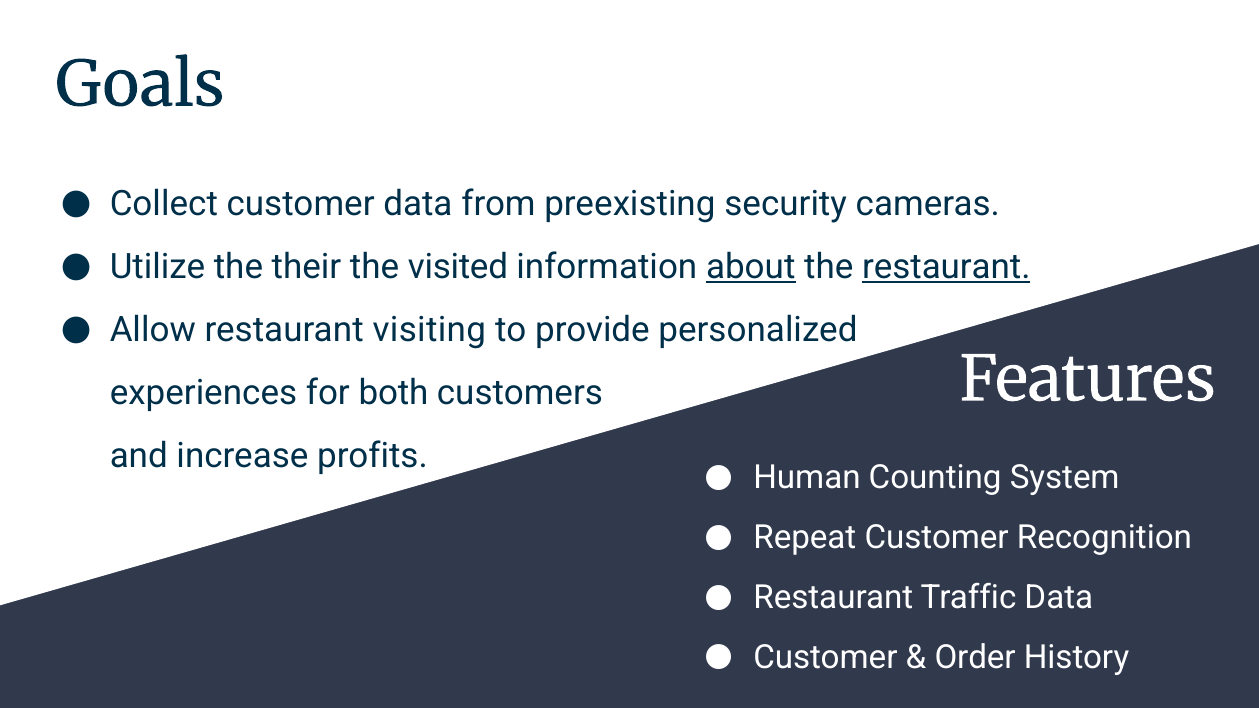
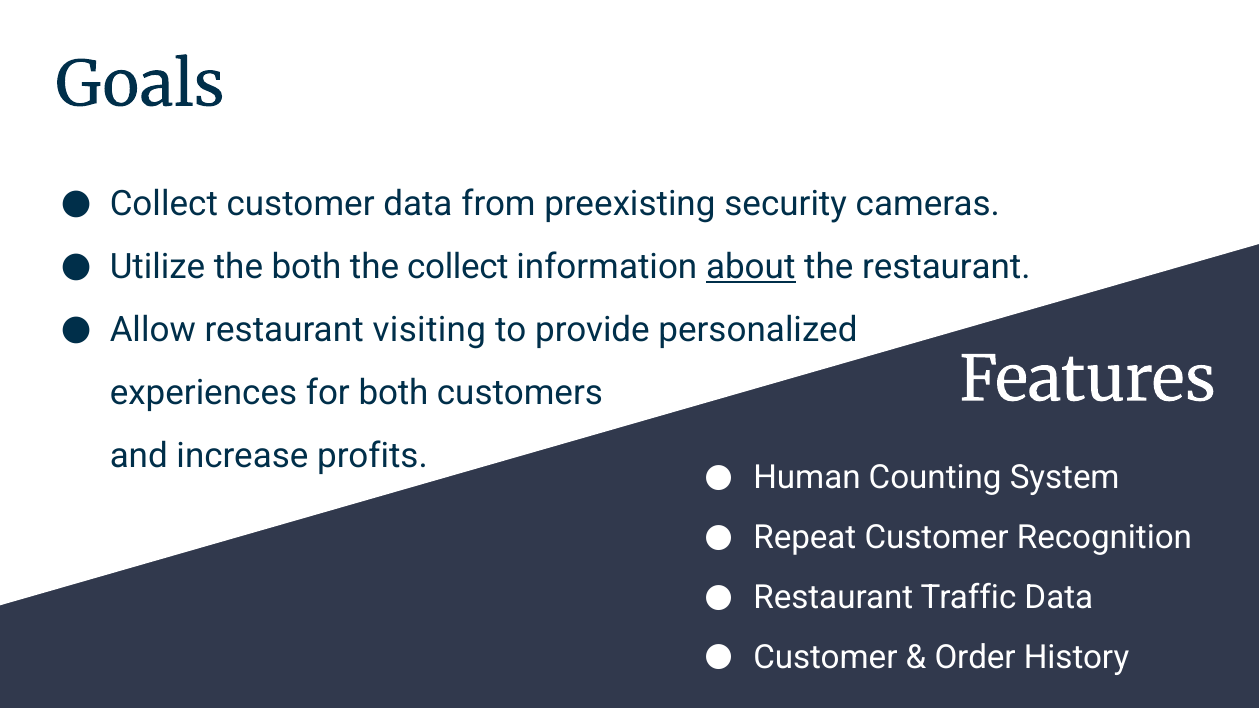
the their: their -> both
the visited: visited -> collect
restaurant at (946, 267) underline: present -> none
